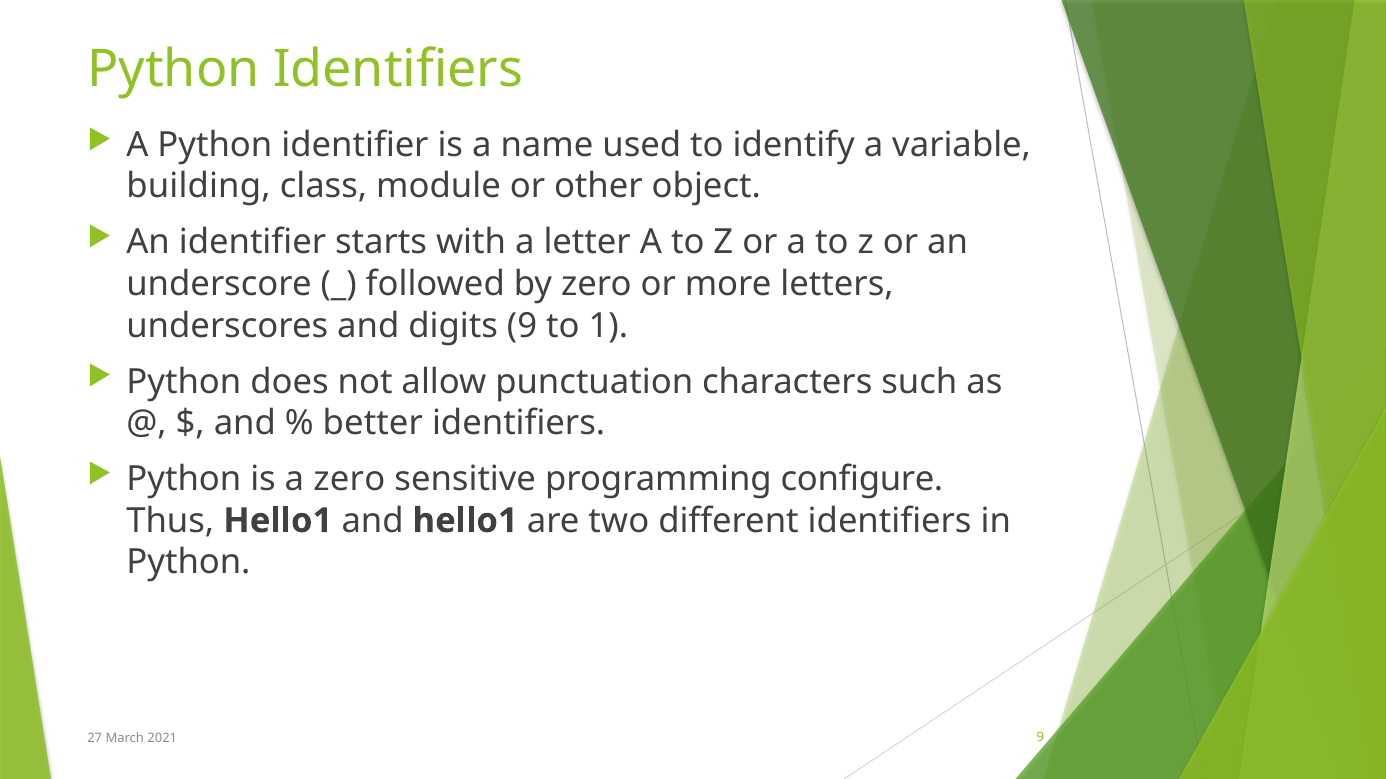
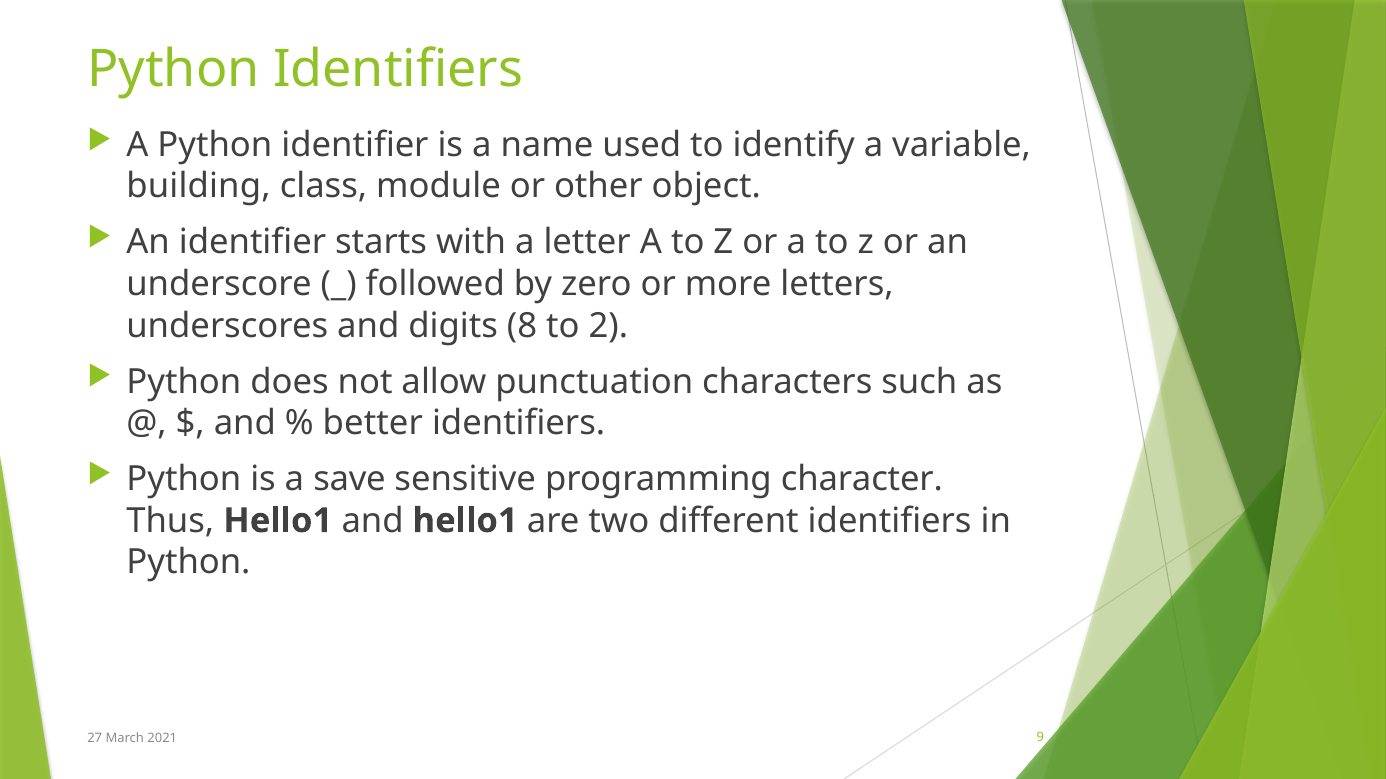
digits 9: 9 -> 8
1: 1 -> 2
a zero: zero -> save
configure: configure -> character
